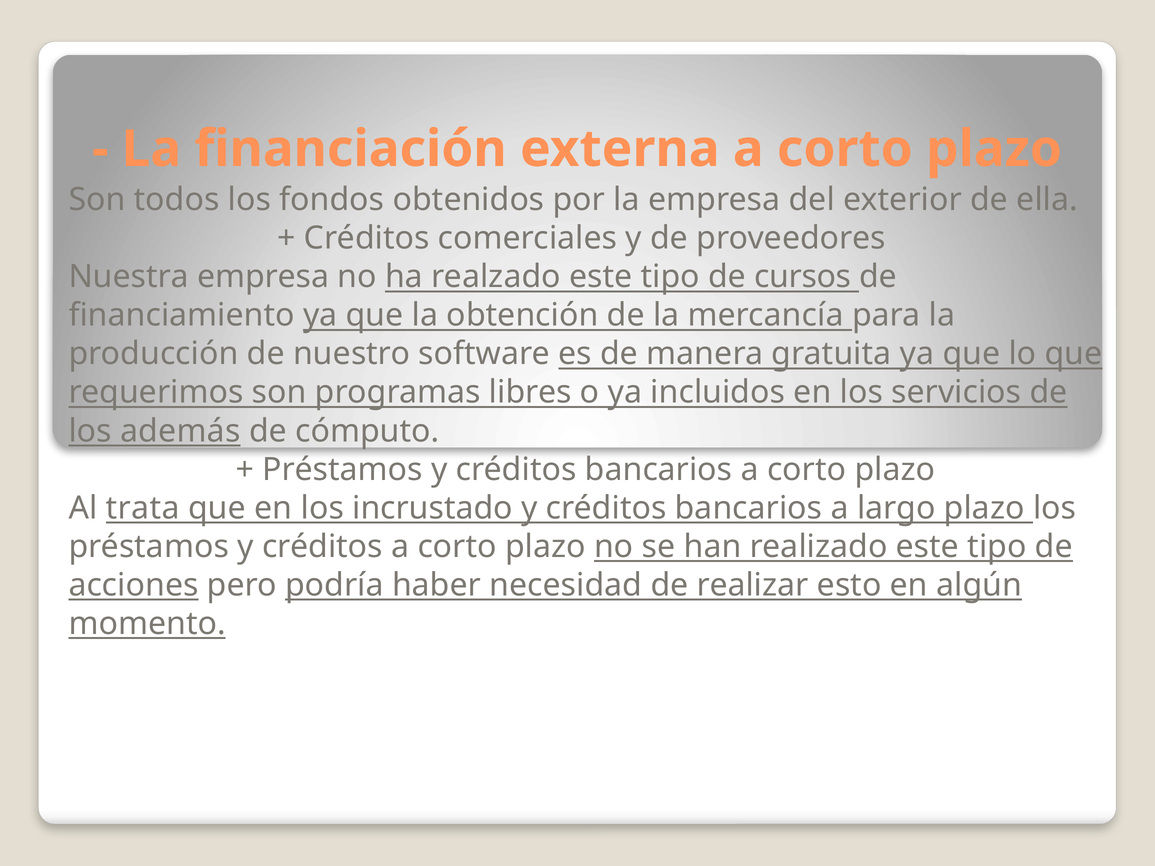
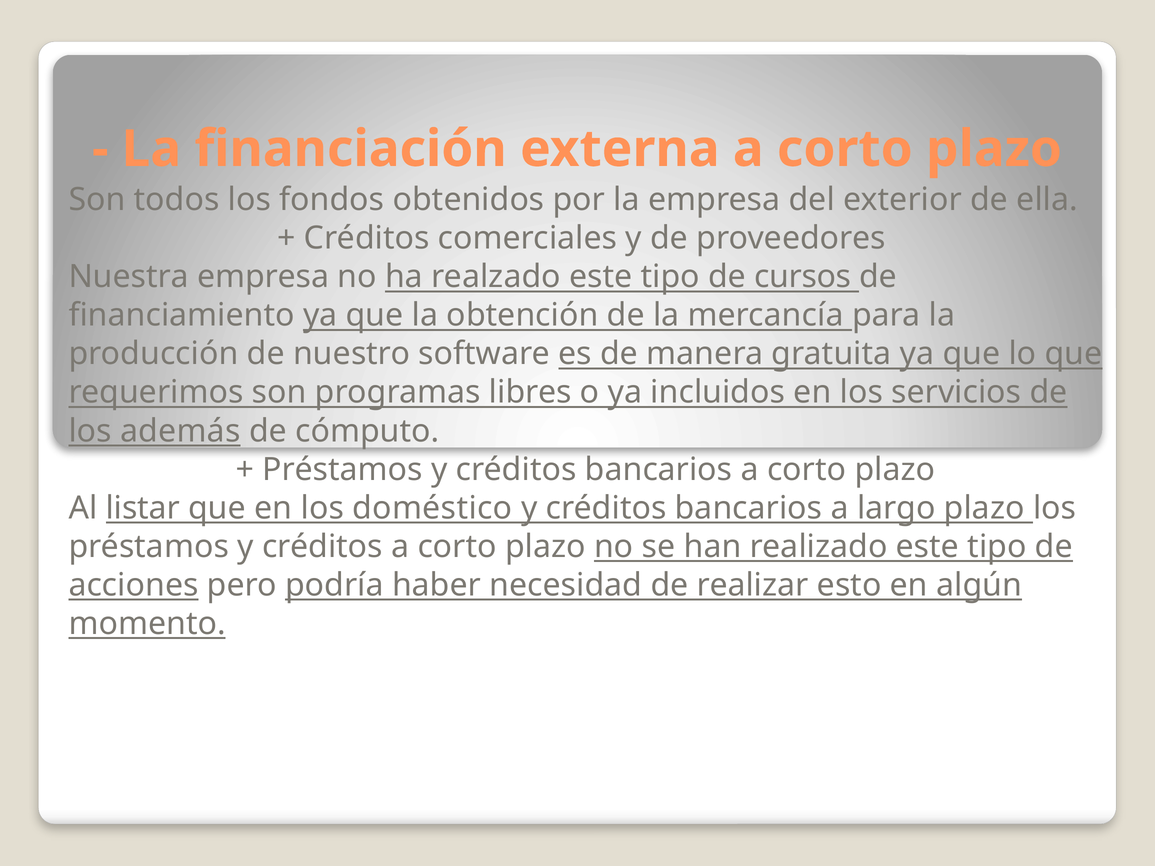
trata: trata -> listar
incrustado: incrustado -> doméstico
